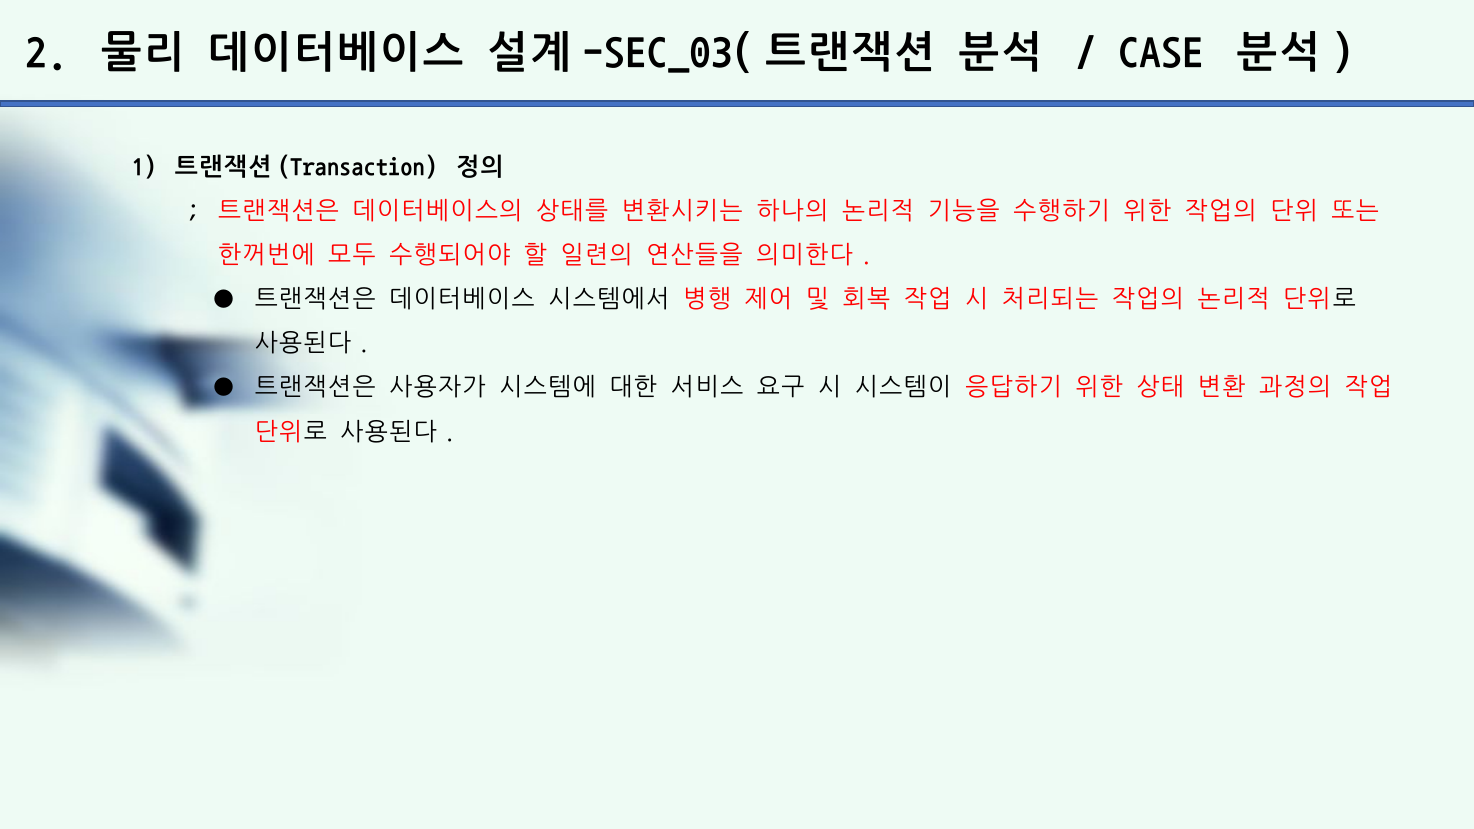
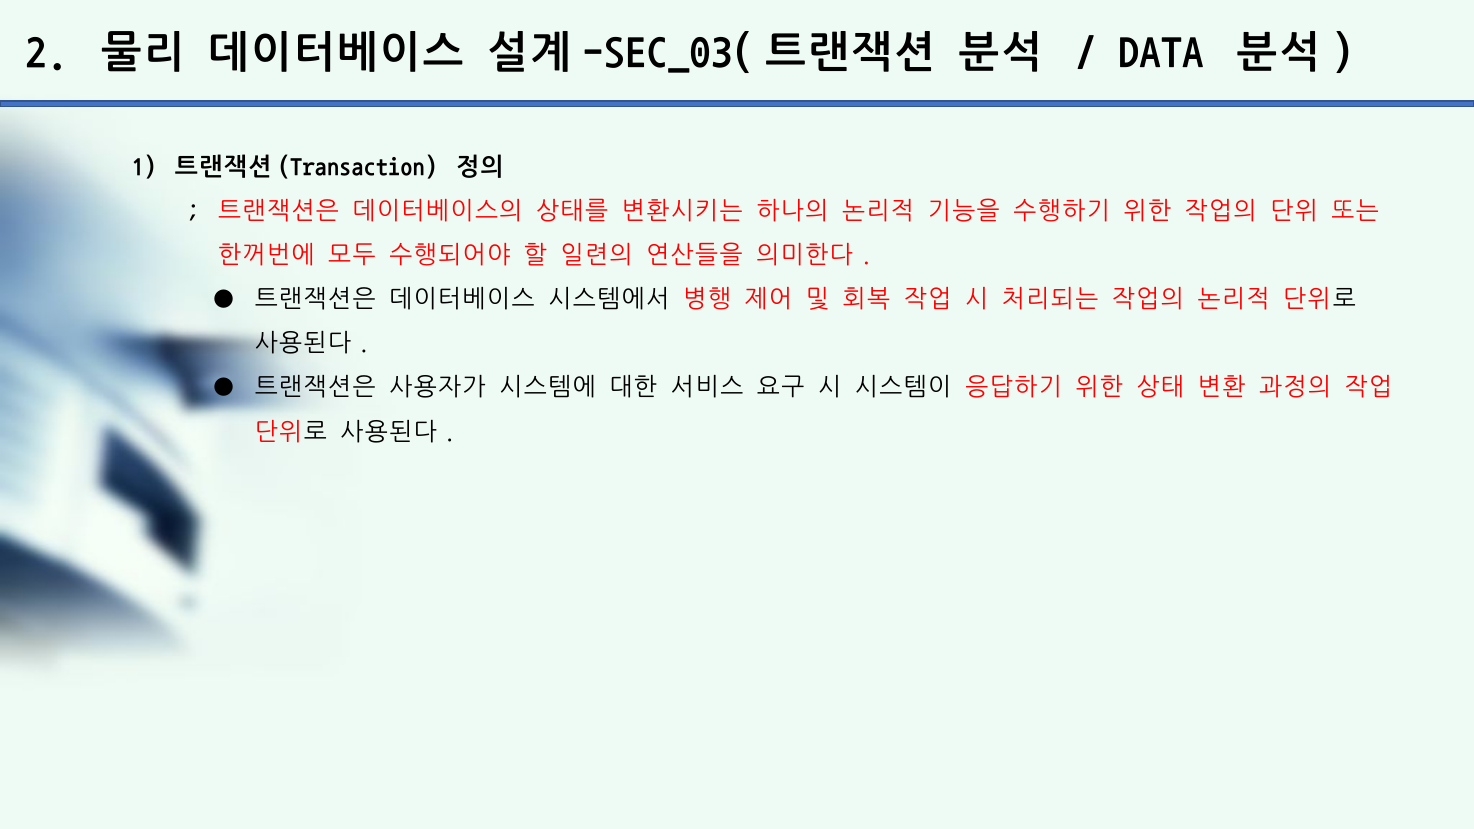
CASE: CASE -> DATA
